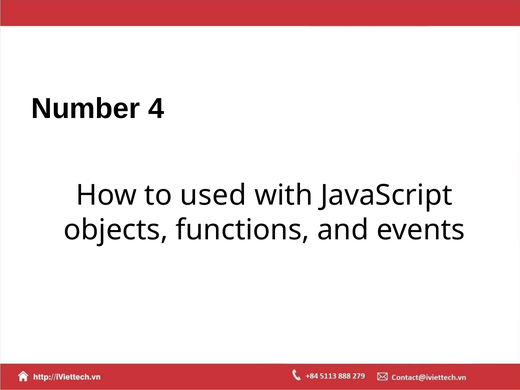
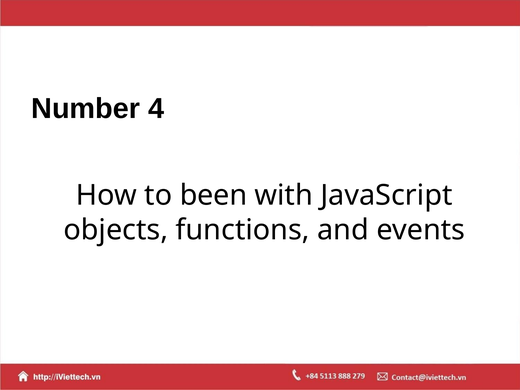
used: used -> been
